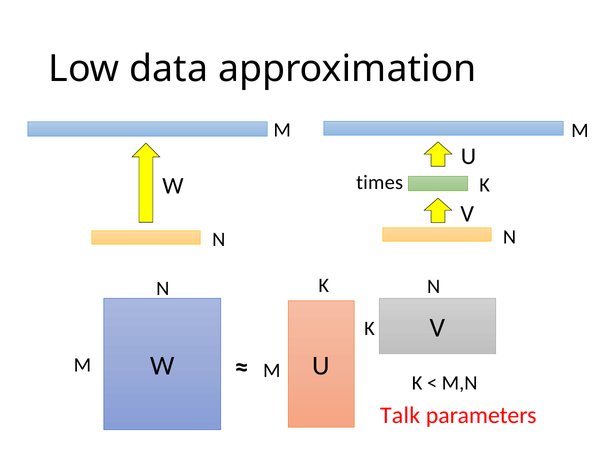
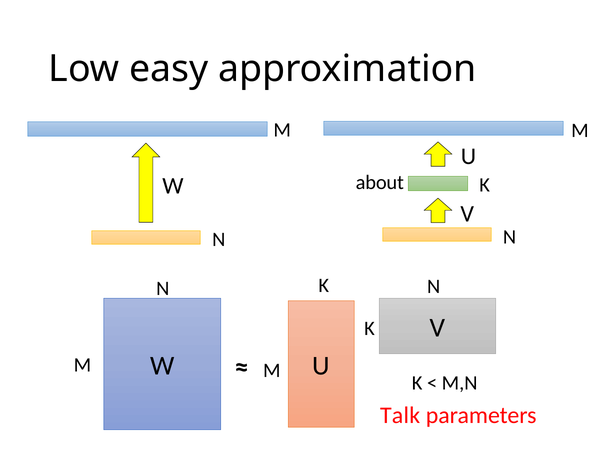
data: data -> easy
times: times -> about
